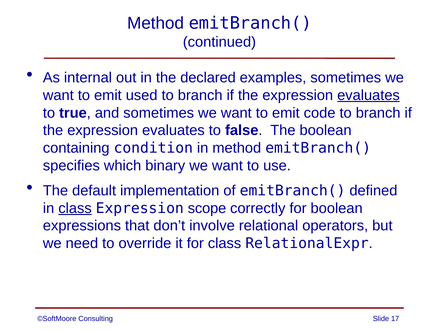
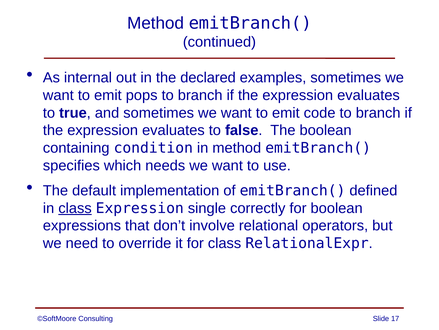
used: used -> pops
evaluates at (368, 95) underline: present -> none
binary: binary -> needs
scope: scope -> single
